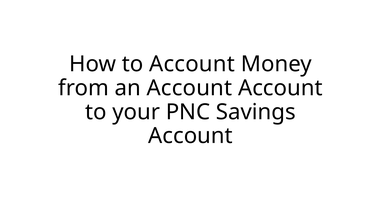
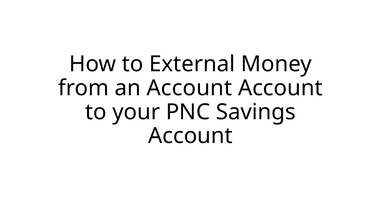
to Account: Account -> External
